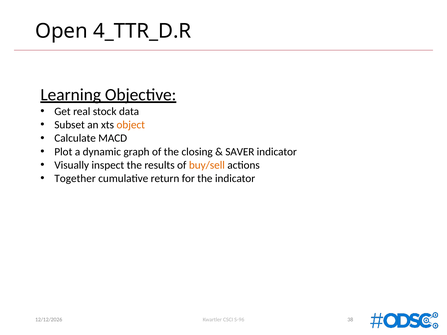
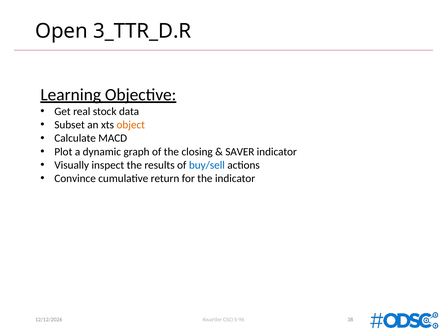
4_TTR_D.R: 4_TTR_D.R -> 3_TTR_D.R
buy/sell colour: orange -> blue
Together: Together -> Convince
